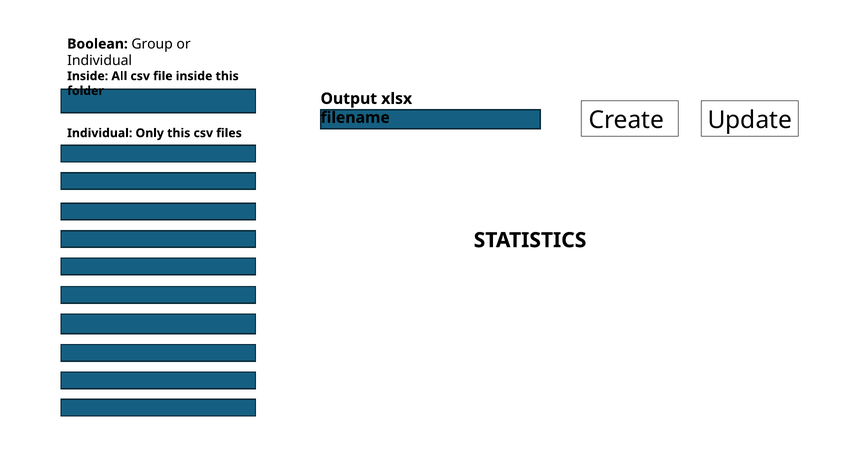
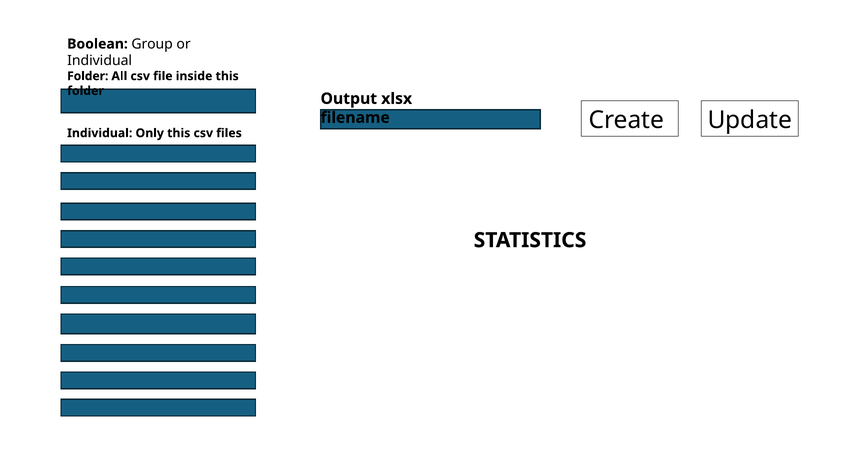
Inside at (88, 76): Inside -> Folder
